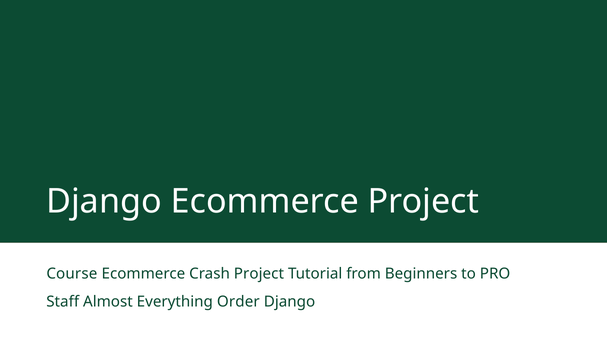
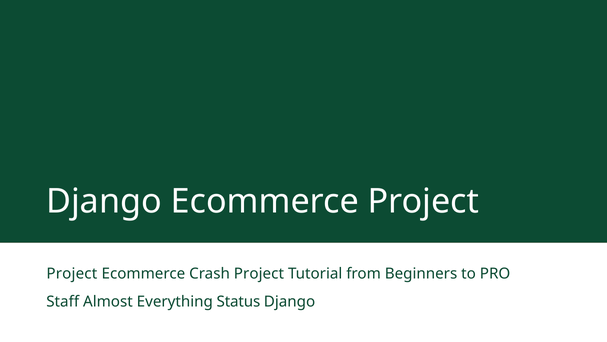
Course at (72, 273): Course -> Project
Order: Order -> Status
